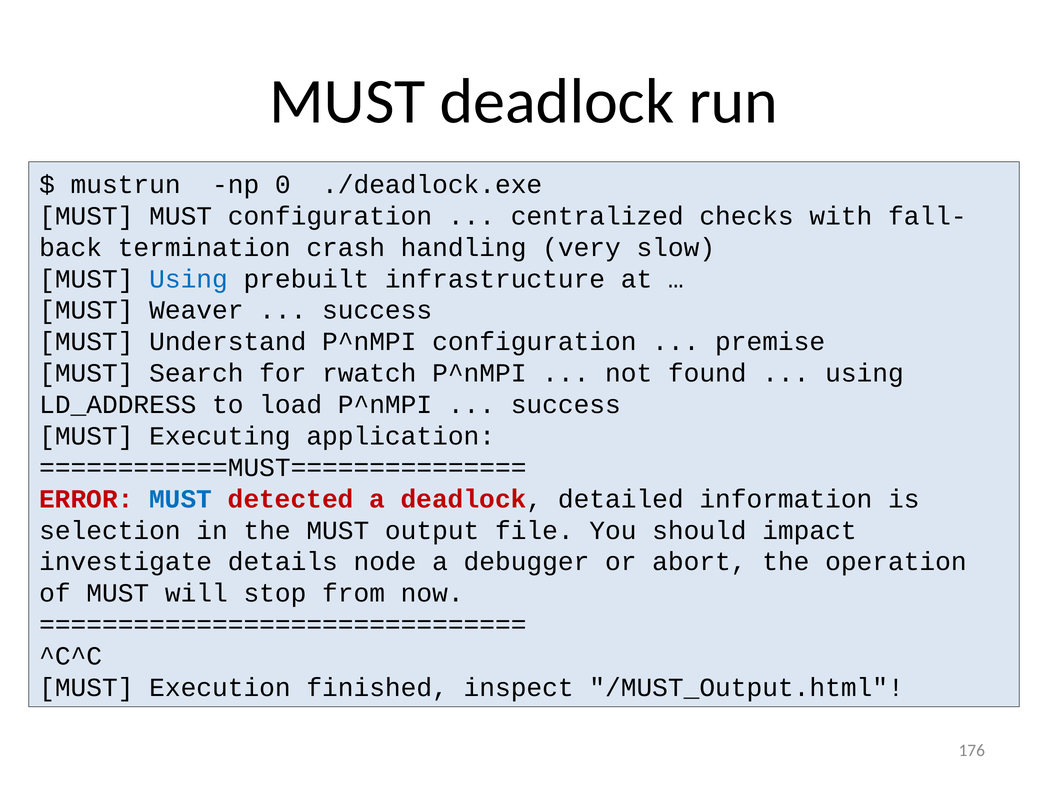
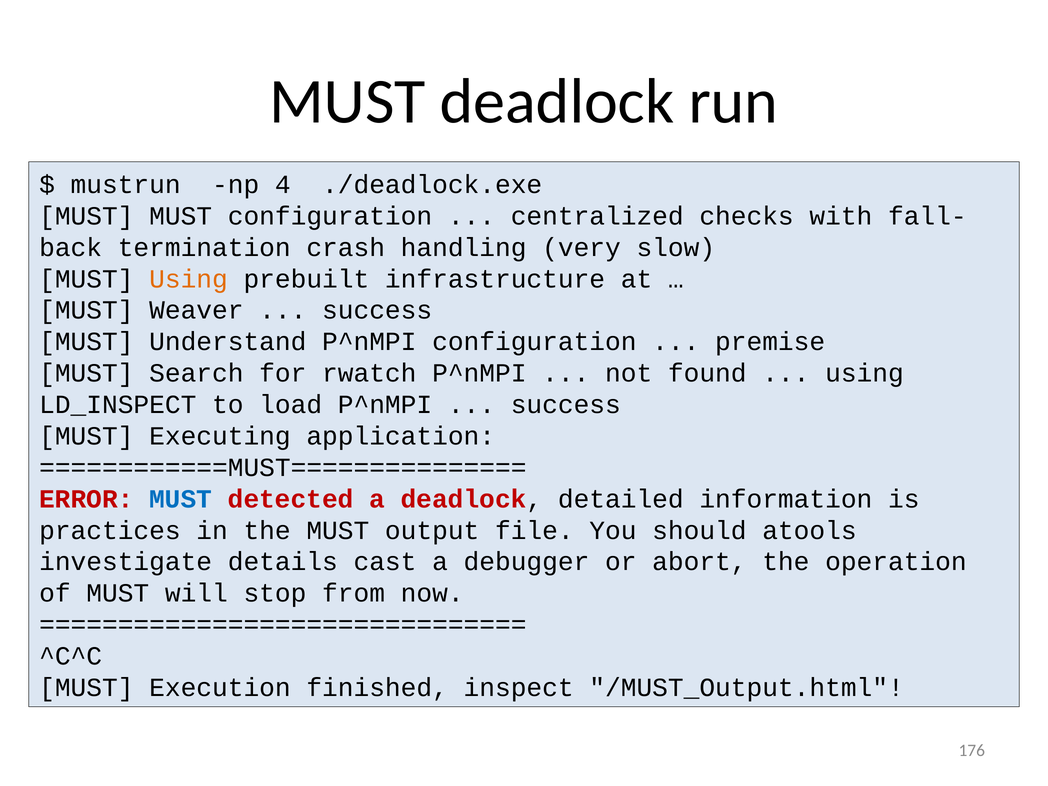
0: 0 -> 4
Using at (188, 279) colour: blue -> orange
LD_ADDRESS: LD_ADDRESS -> LD_INSPECT
selection: selection -> practices
impact: impact -> atools
node: node -> cast
